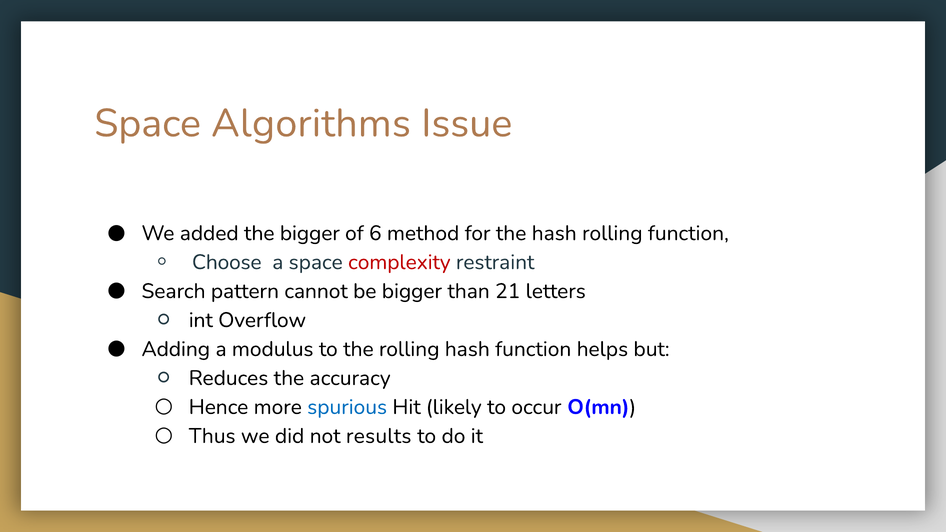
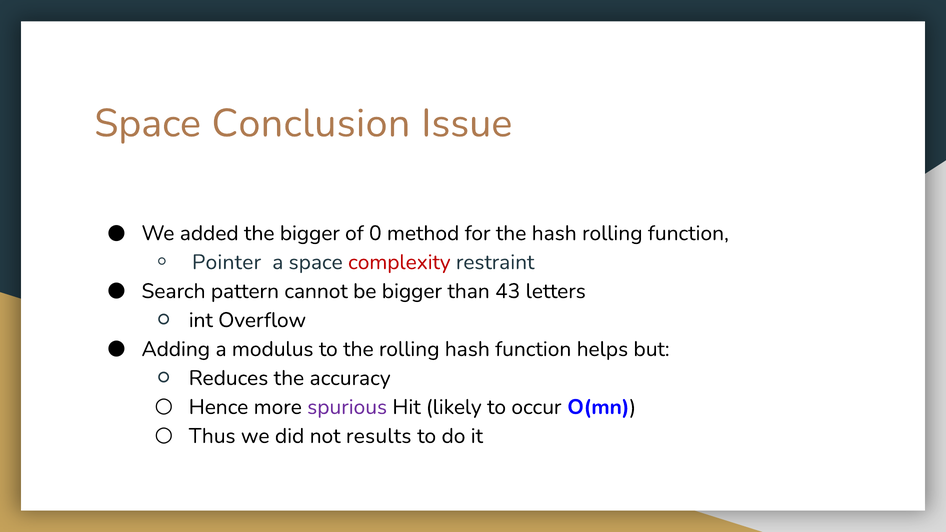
Algorithms: Algorithms -> Conclusion
6: 6 -> 0
Choose: Choose -> Pointer
21: 21 -> 43
spurious colour: blue -> purple
